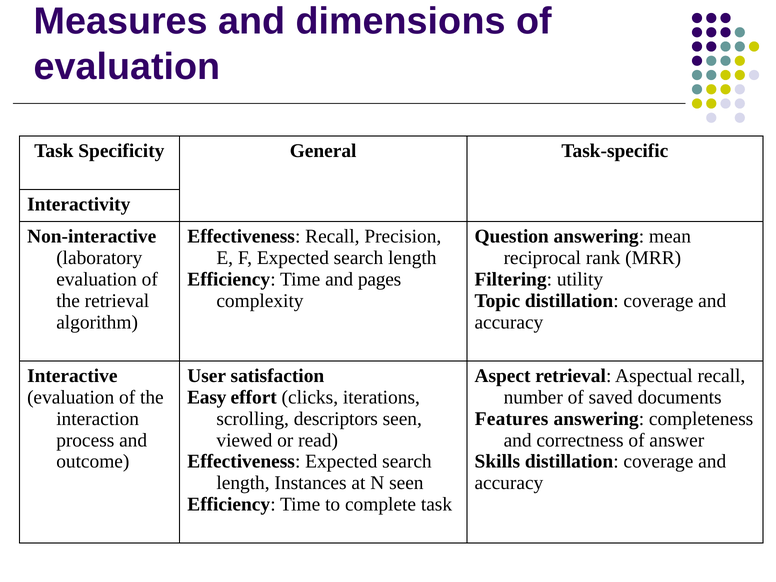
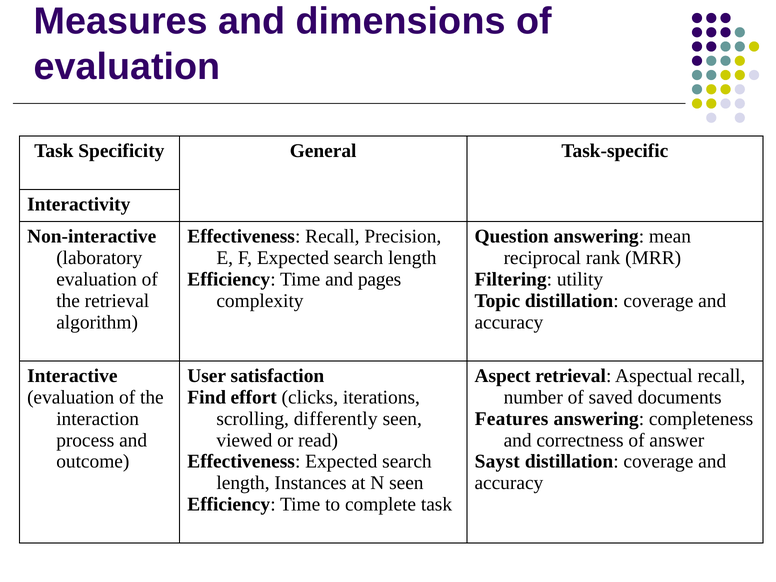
Easy: Easy -> Find
descriptors: descriptors -> differently
Skills: Skills -> Sayst
